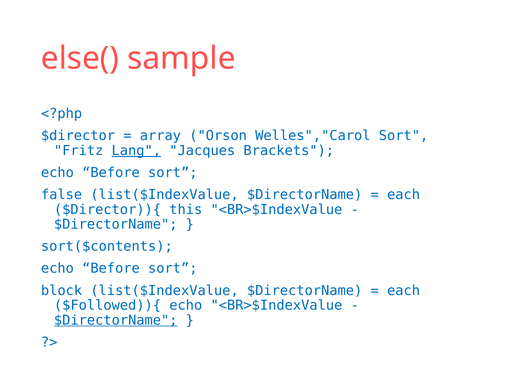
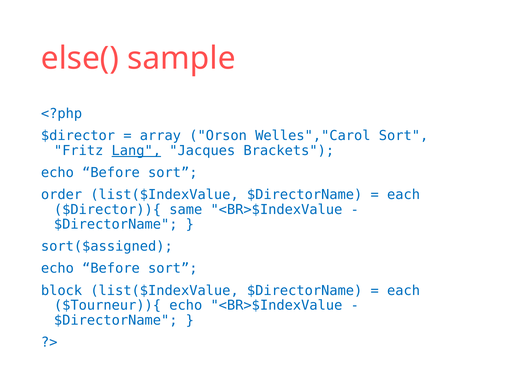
false: false -> order
this: this -> same
sort($contents: sort($contents -> sort($assigned
$Followed)){: $Followed)){ -> $Tourneur)){
$DirectorName at (116, 320) underline: present -> none
